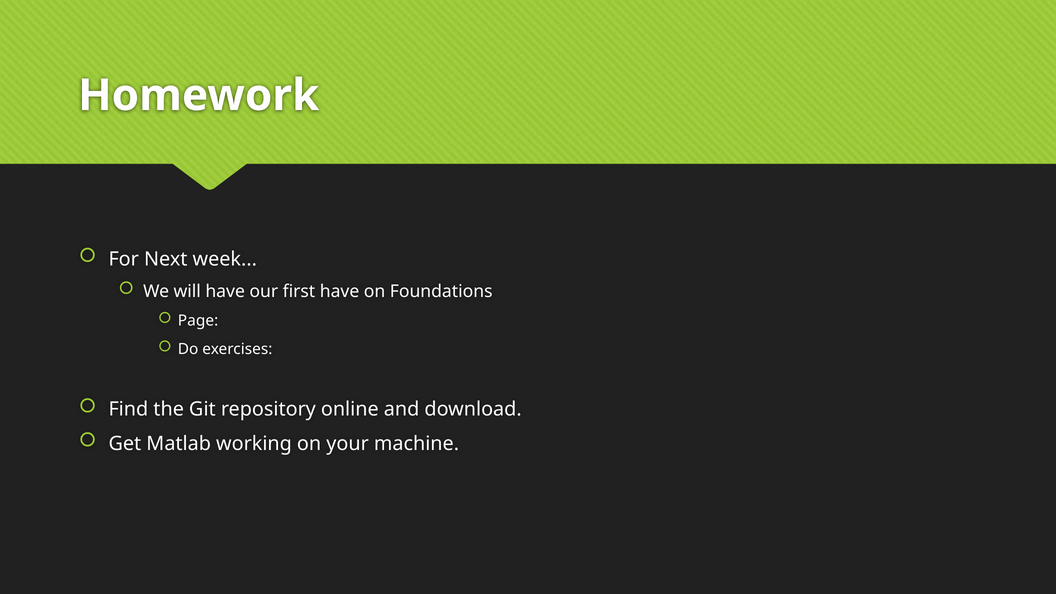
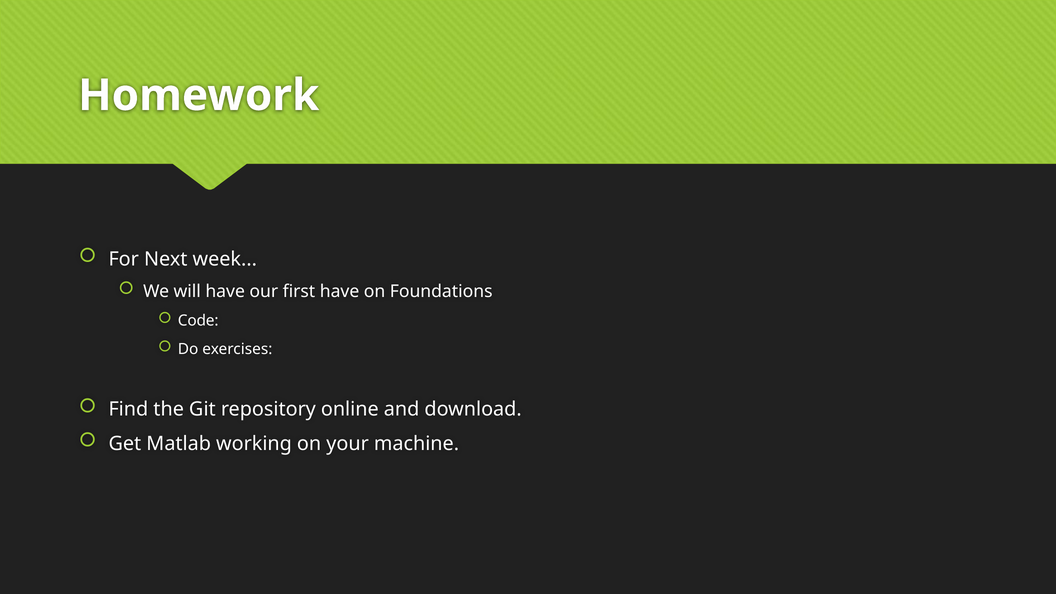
Page: Page -> Code
